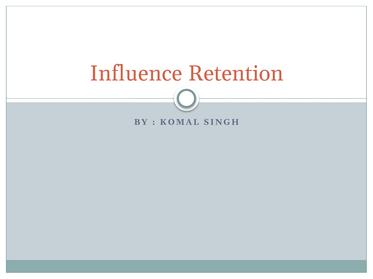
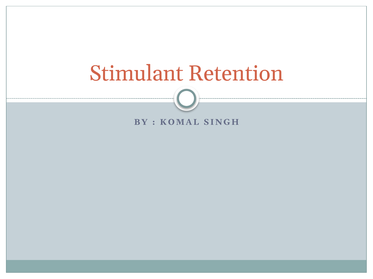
Influence: Influence -> Stimulant
